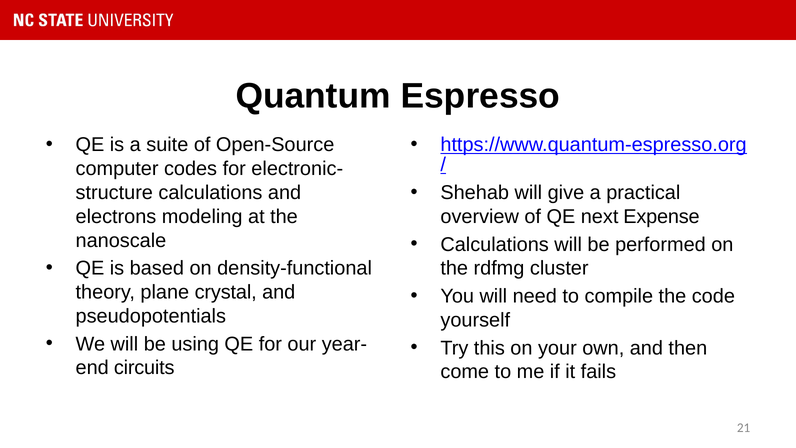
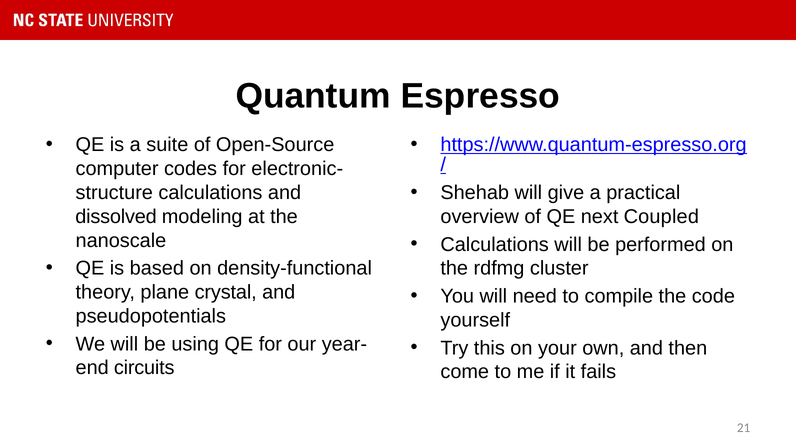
electrons: electrons -> dissolved
Expense: Expense -> Coupled
